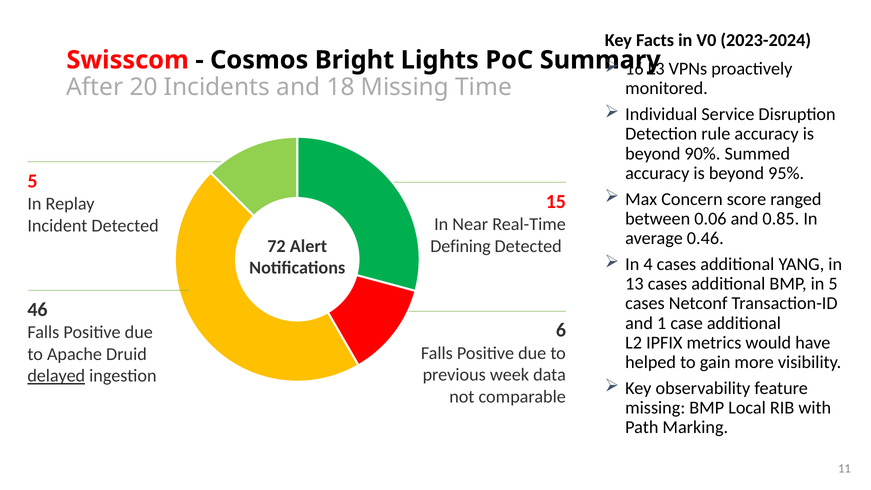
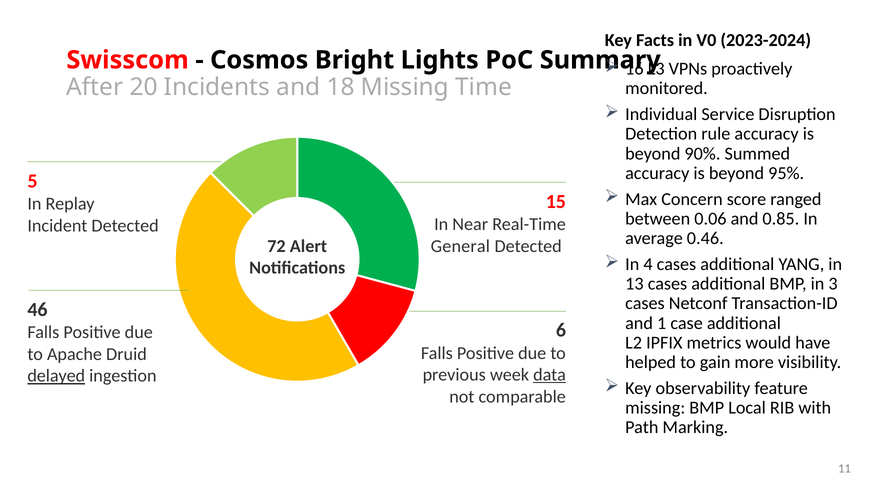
Defining: Defining -> General
in 5: 5 -> 3
data underline: none -> present
